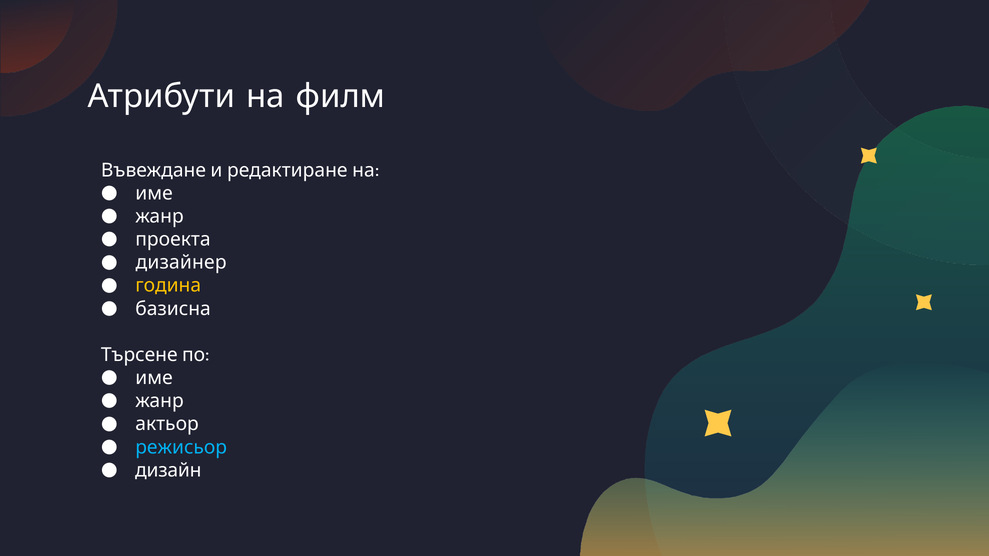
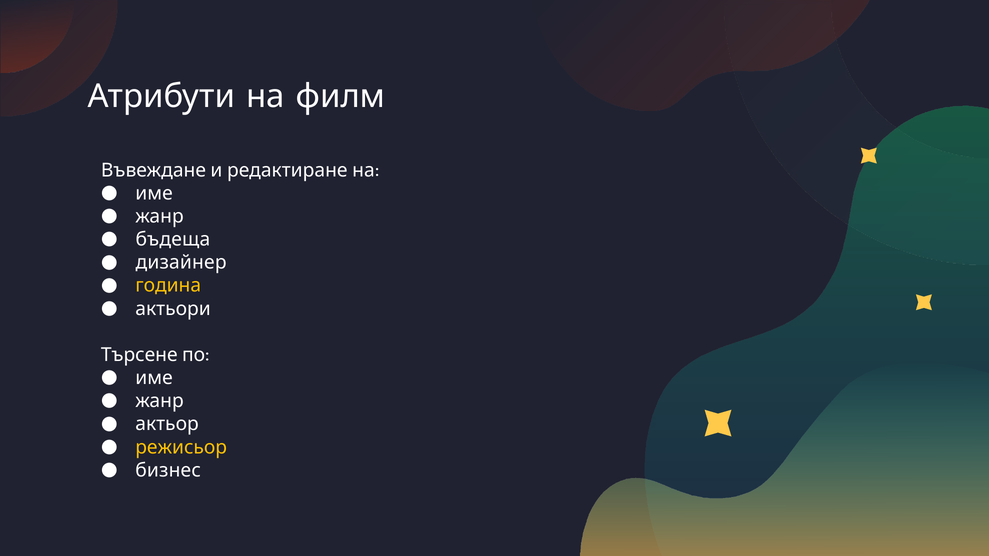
проекта: проекта -> бъдеща
базисна: базисна -> актьори
режисьор colour: light blue -> yellow
дизайн: дизайн -> бизнес
